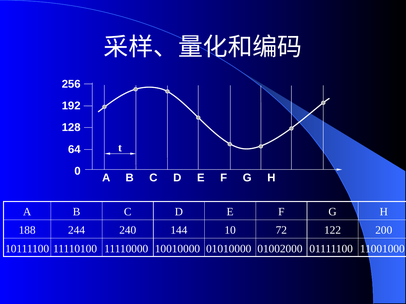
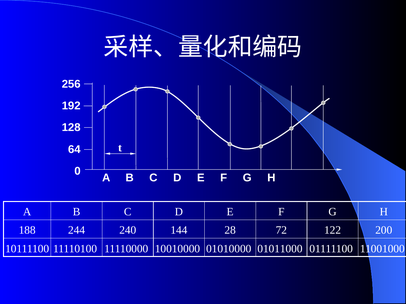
10: 10 -> 28
01002000: 01002000 -> 01011000
